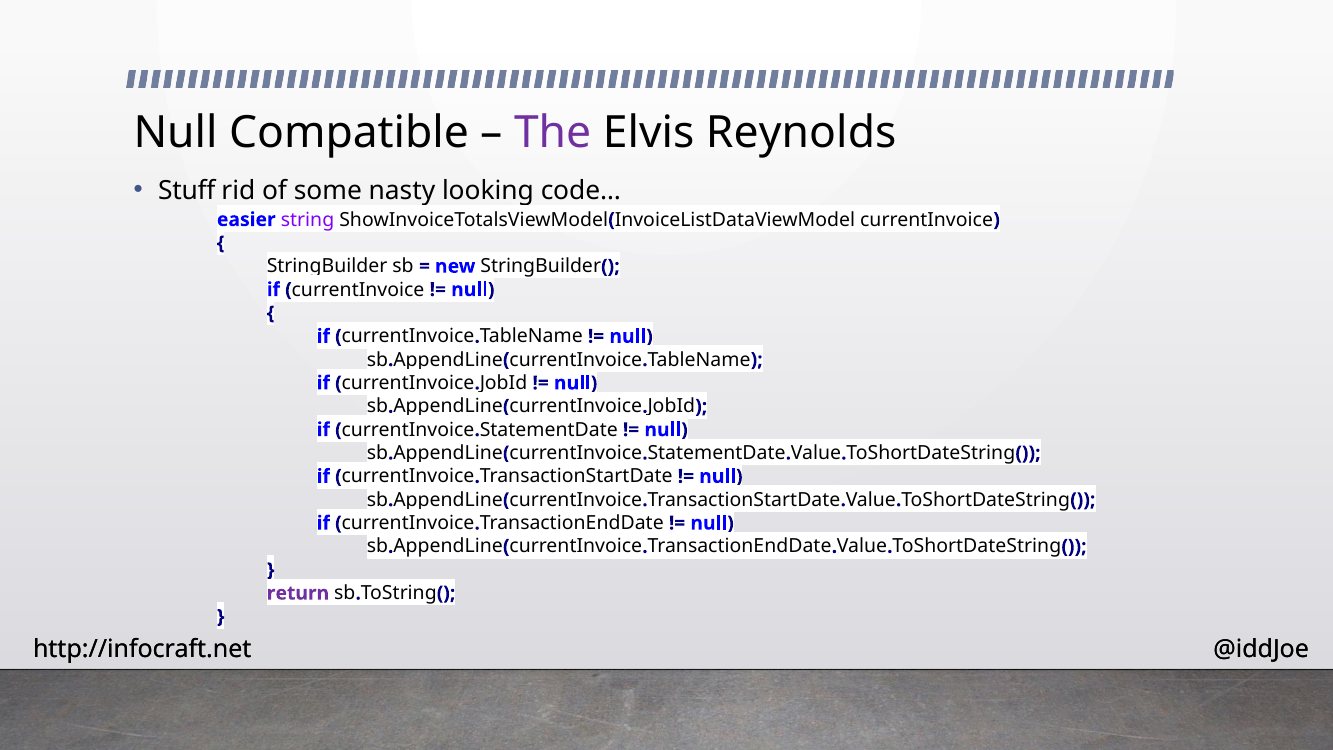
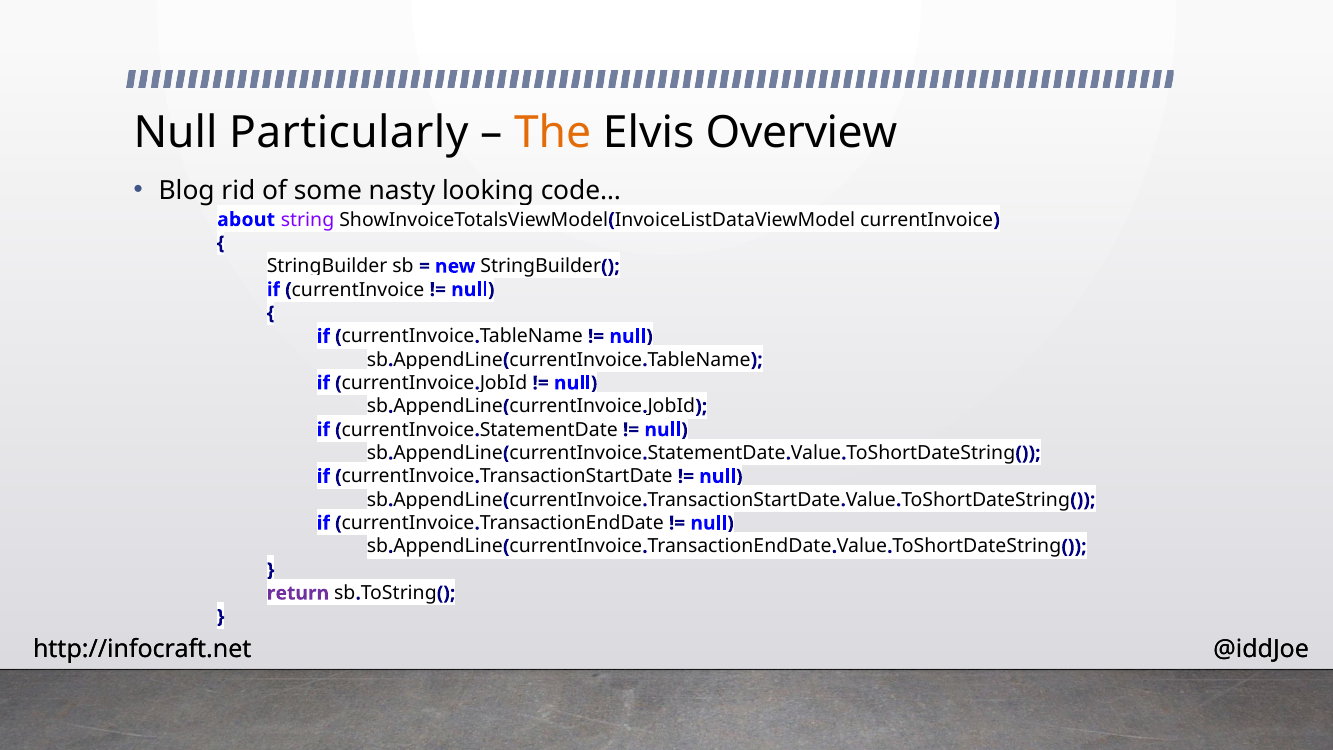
Compatible: Compatible -> Particularly
The colour: purple -> orange
Reynolds: Reynolds -> Overview
Stuff: Stuff -> Blog
easier: easier -> about
